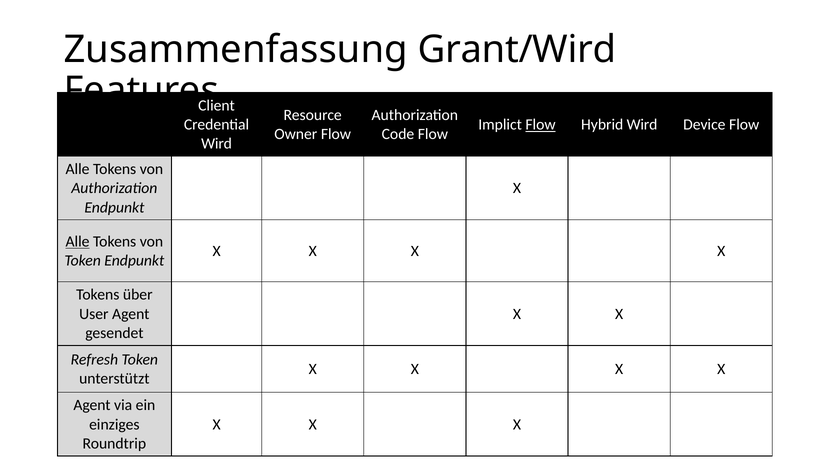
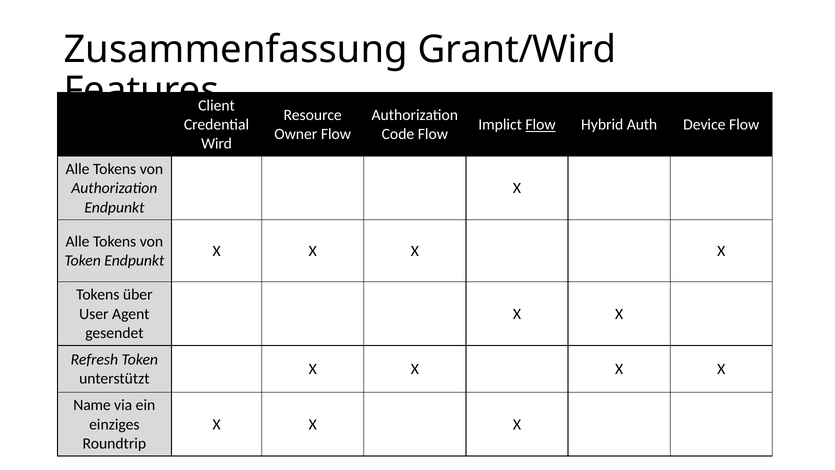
Hybrid Wird: Wird -> Auth
Alle at (78, 241) underline: present -> none
Agent at (92, 405): Agent -> Name
